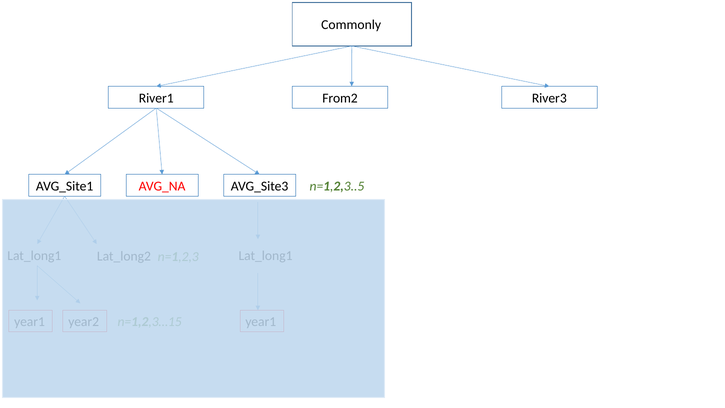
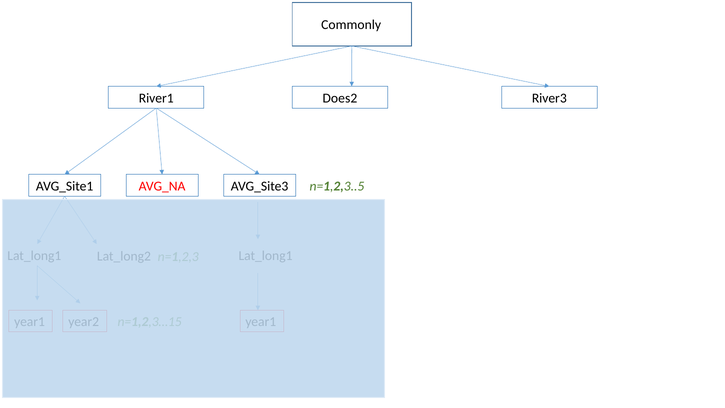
From2: From2 -> Does2
